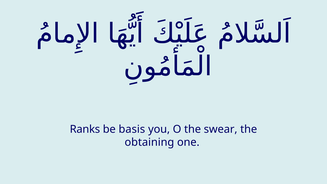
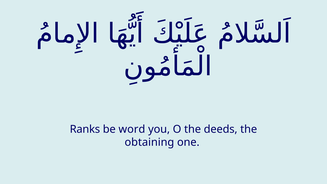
basis: basis -> word
swear: swear -> deeds
